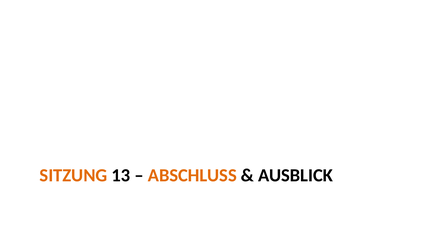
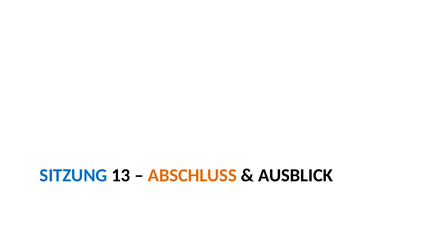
SITZUNG colour: orange -> blue
